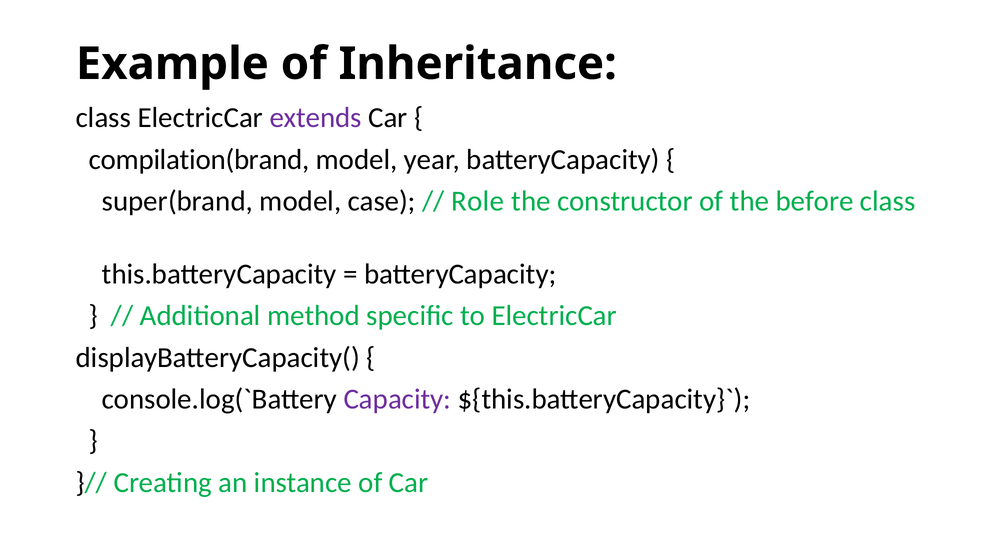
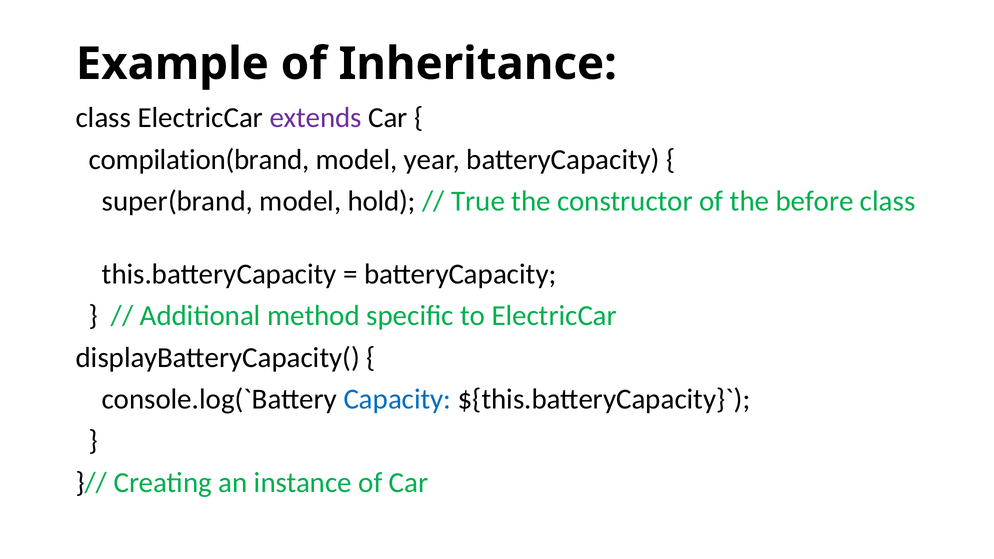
case: case -> hold
Role: Role -> True
Capacity colour: purple -> blue
